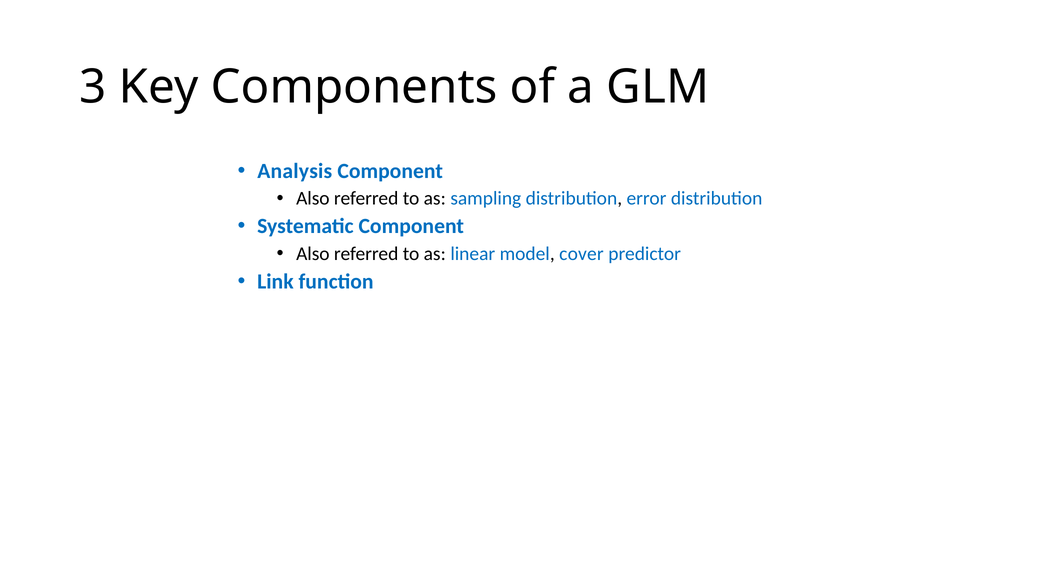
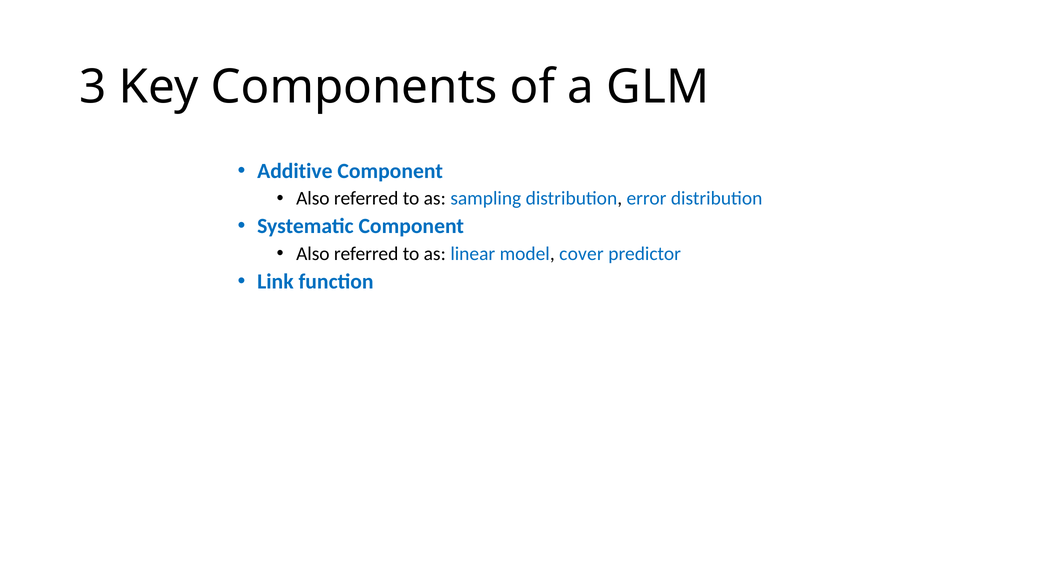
Analysis: Analysis -> Additive
